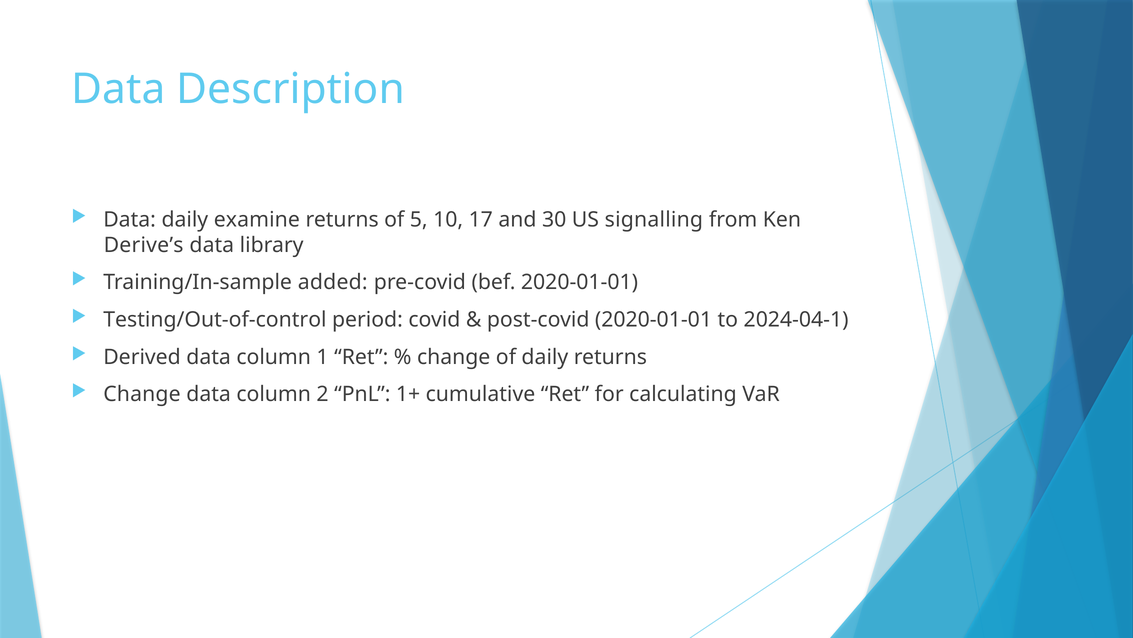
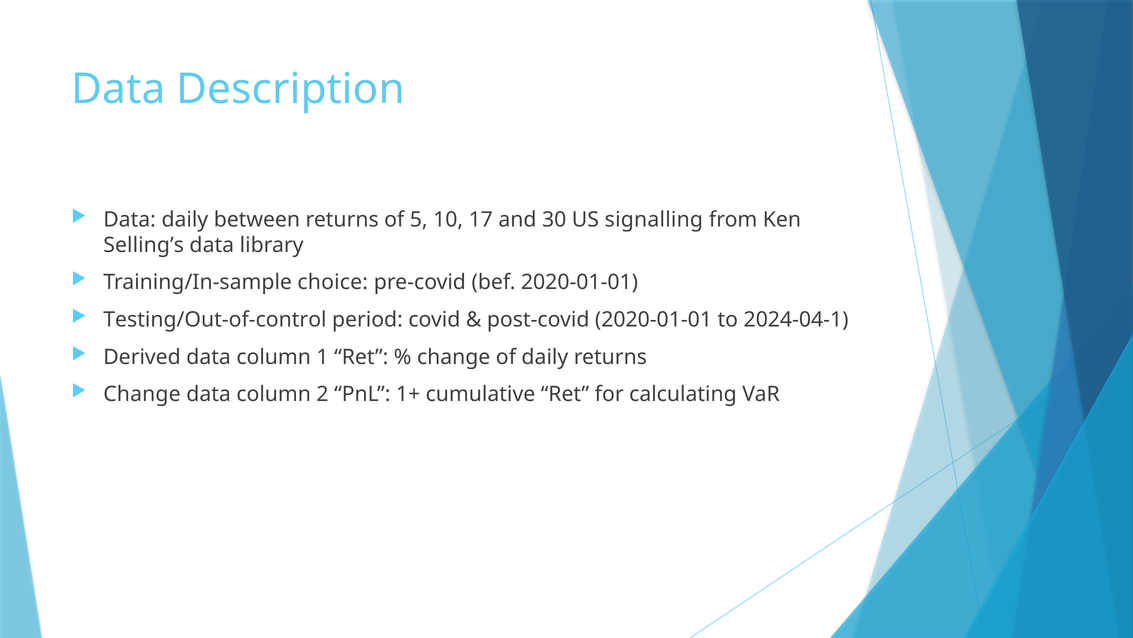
examine: examine -> between
Derive’s: Derive’s -> Selling’s
added: added -> choice
